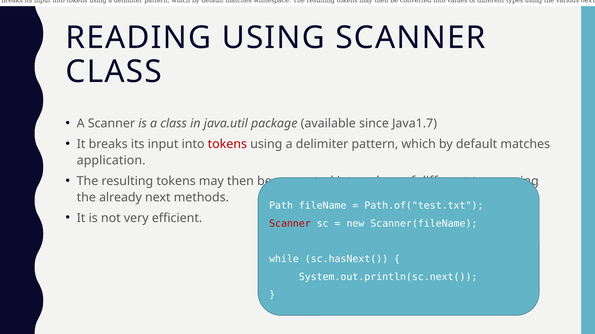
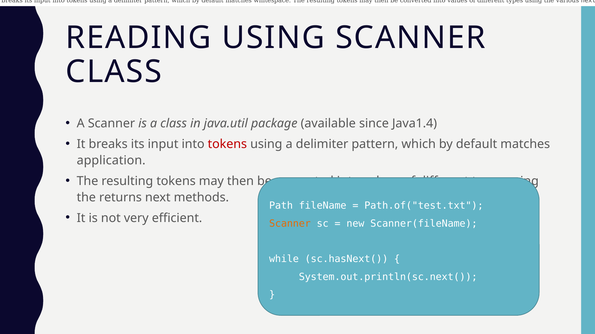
Java1.7: Java1.7 -> Java1.4
already: already -> returns
Scanner at (290, 224) colour: red -> orange
